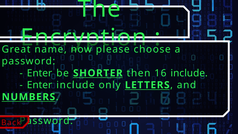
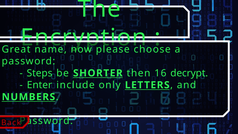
Enter at (40, 73): Enter -> Steps
16 include: include -> decrypt
